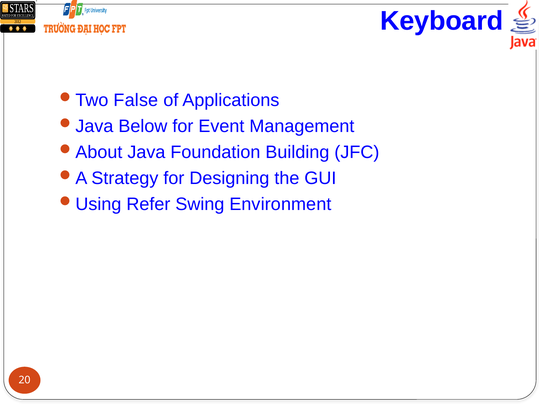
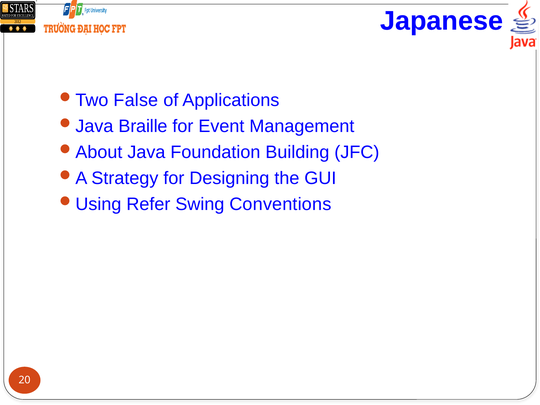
Keyboard: Keyboard -> Japanese
Below: Below -> Braille
Environment: Environment -> Conventions
